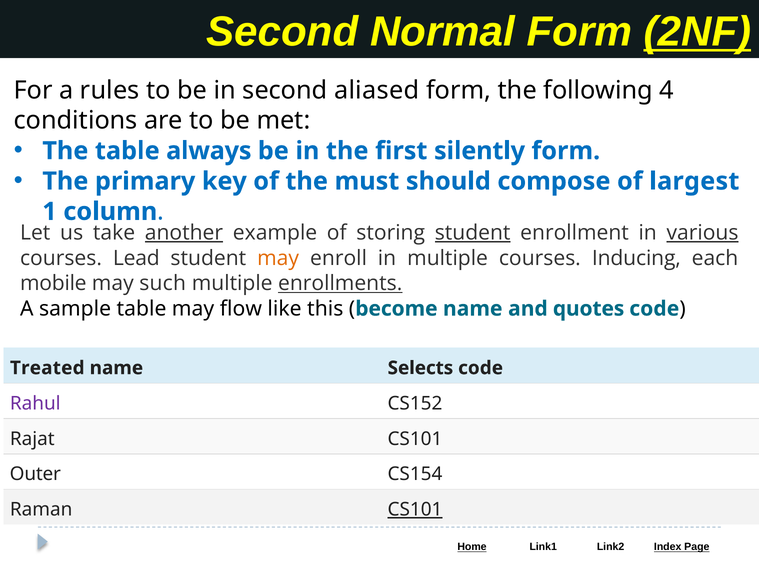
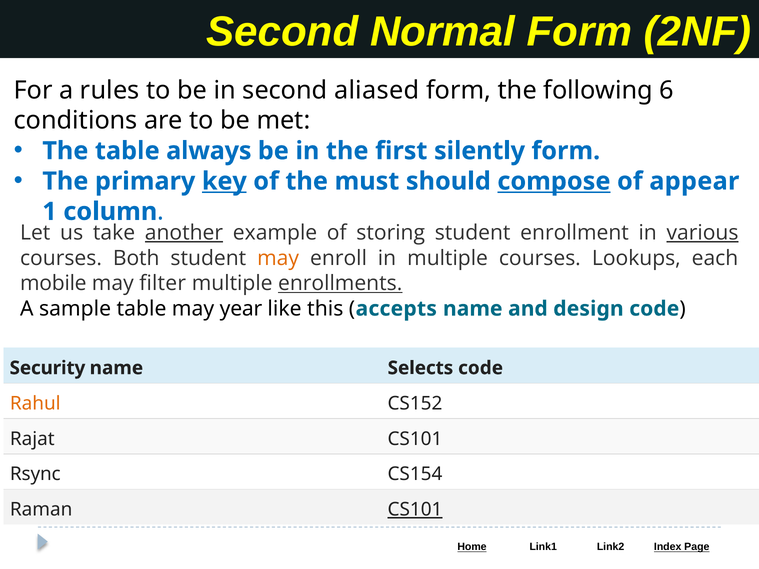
2NF underline: present -> none
4: 4 -> 6
key underline: none -> present
compose underline: none -> present
largest: largest -> appear
student at (473, 233) underline: present -> none
Lead: Lead -> Both
Inducing: Inducing -> Lookups
such: such -> filter
flow: flow -> year
become: become -> accepts
quotes: quotes -> design
Treated: Treated -> Security
Rahul colour: purple -> orange
Outer: Outer -> Rsync
